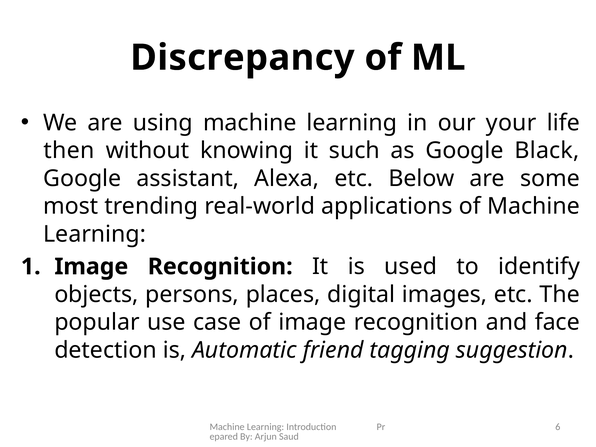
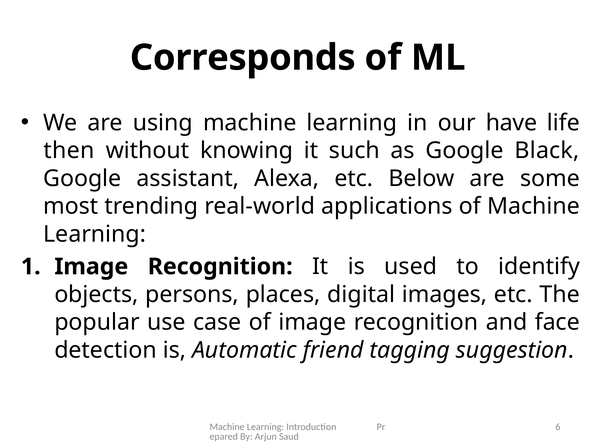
Discrepancy: Discrepancy -> Corresponds
your: your -> have
